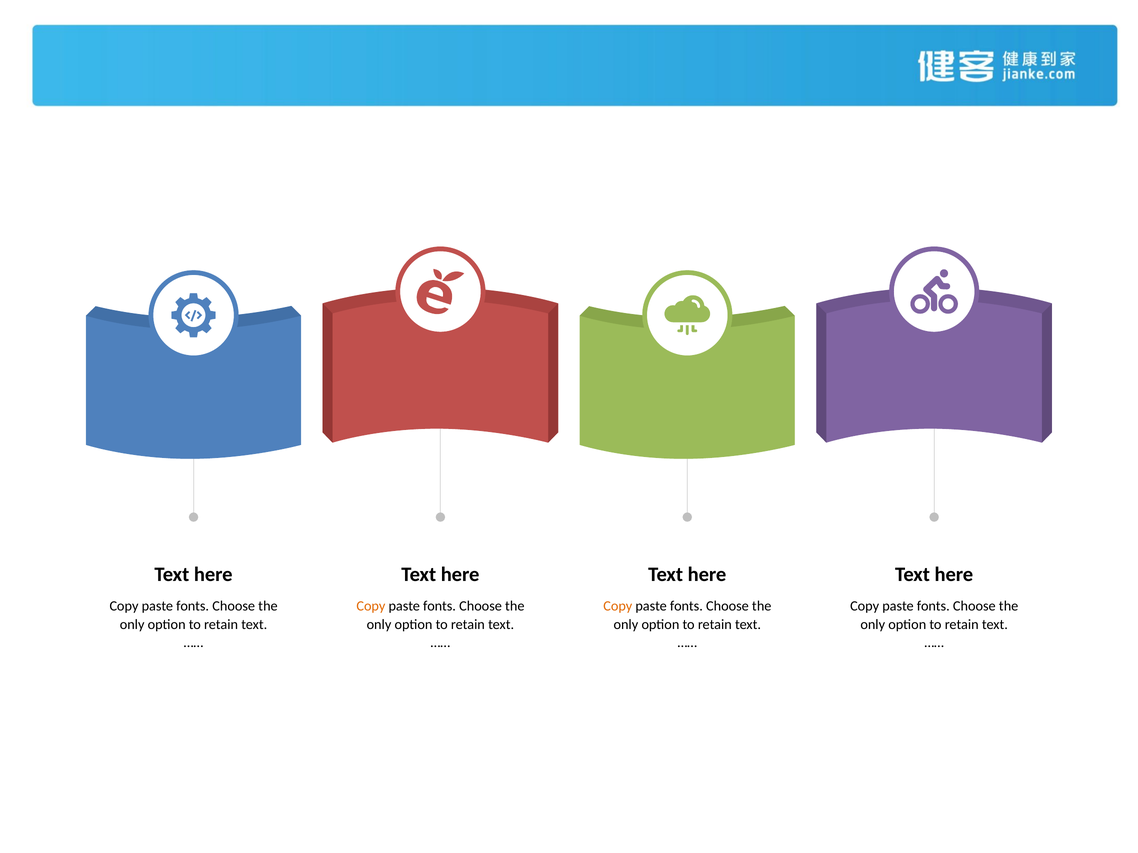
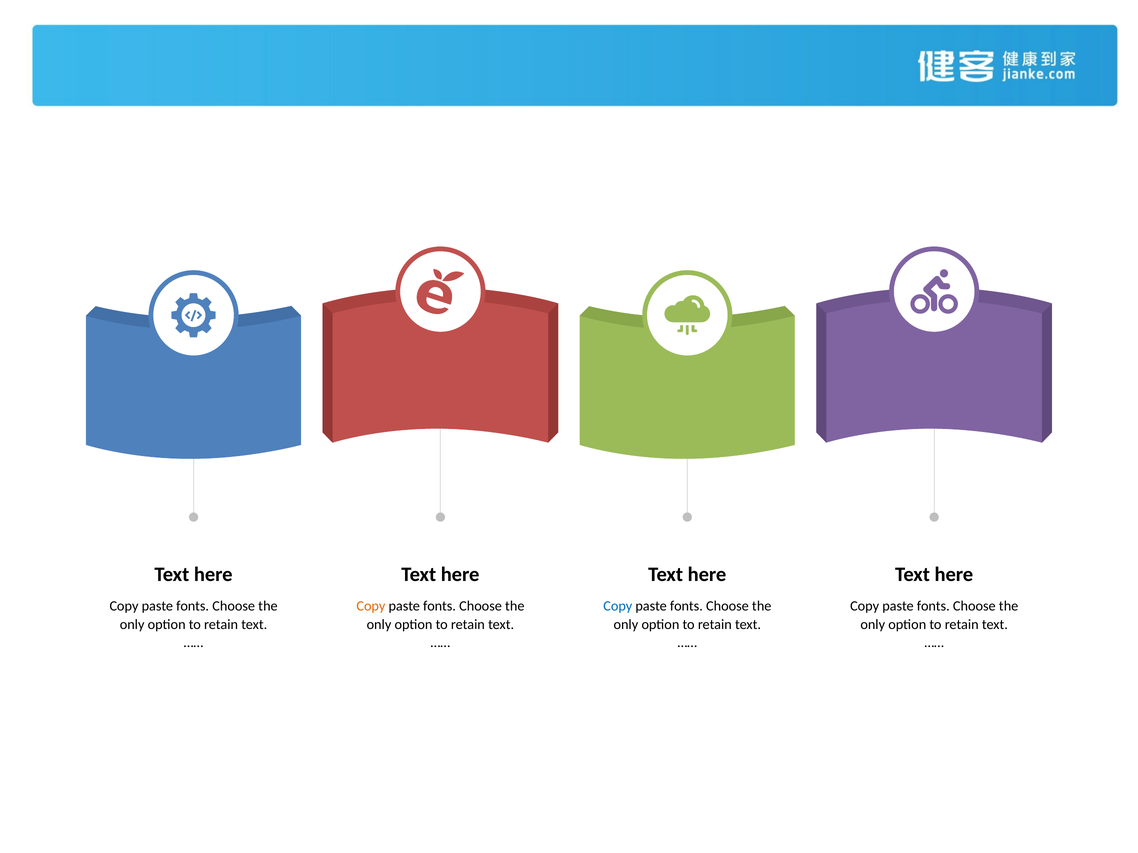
Copy at (618, 606) colour: orange -> blue
